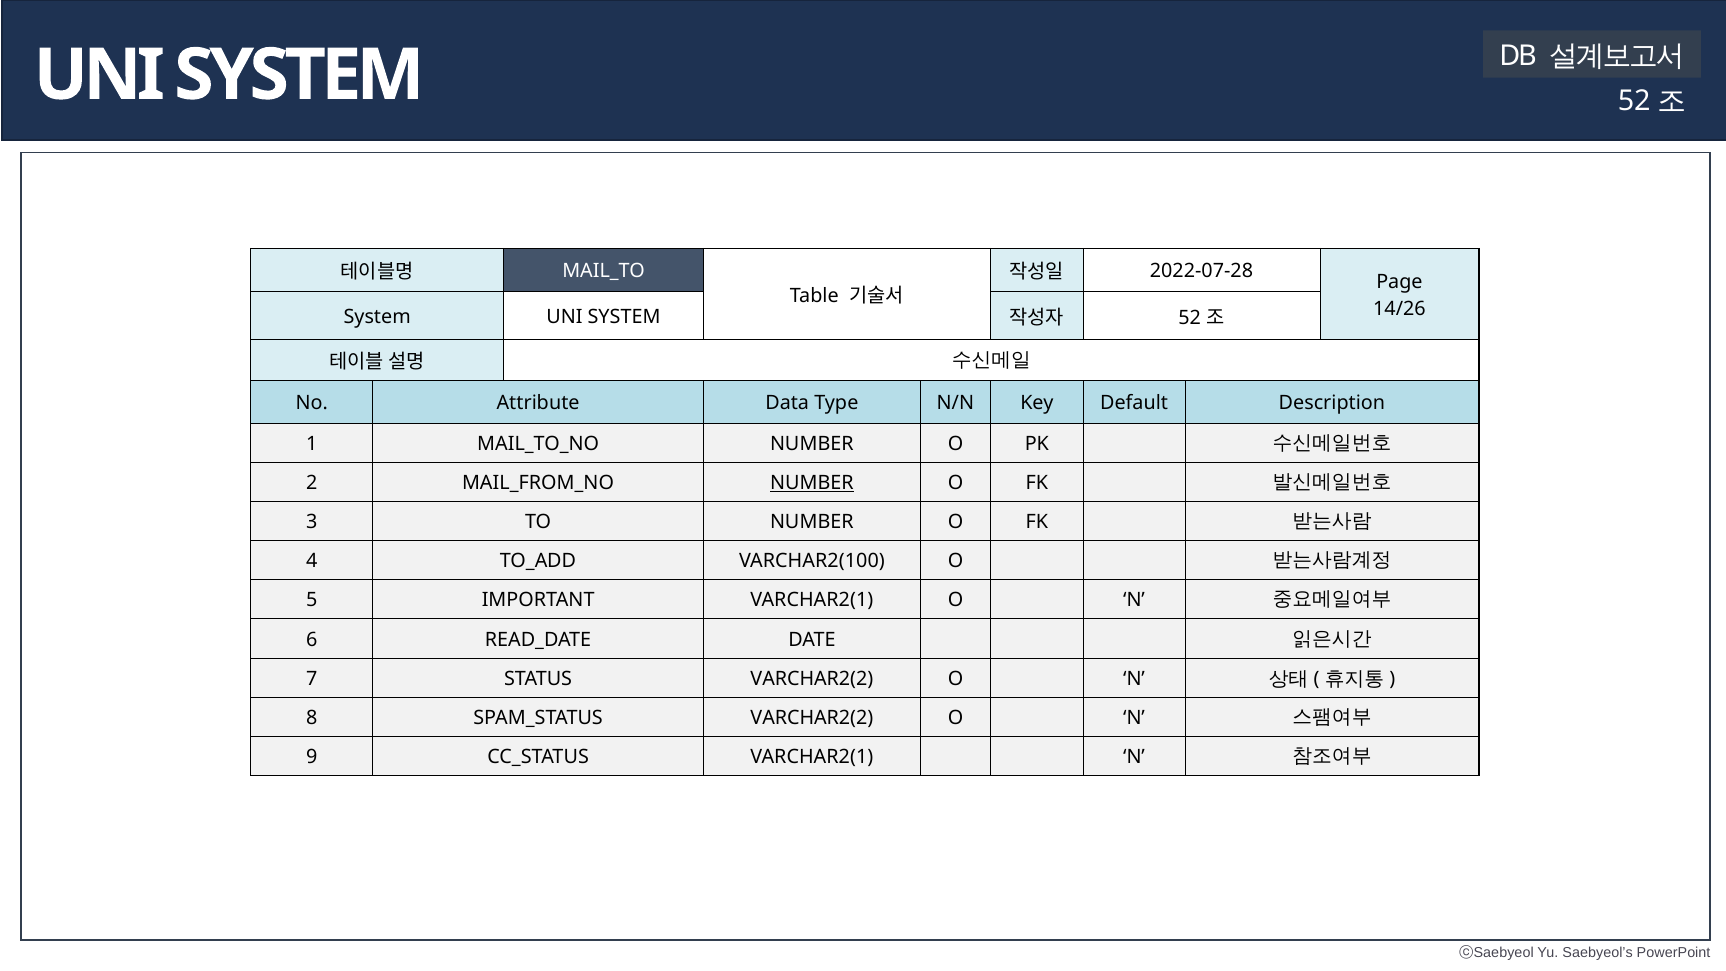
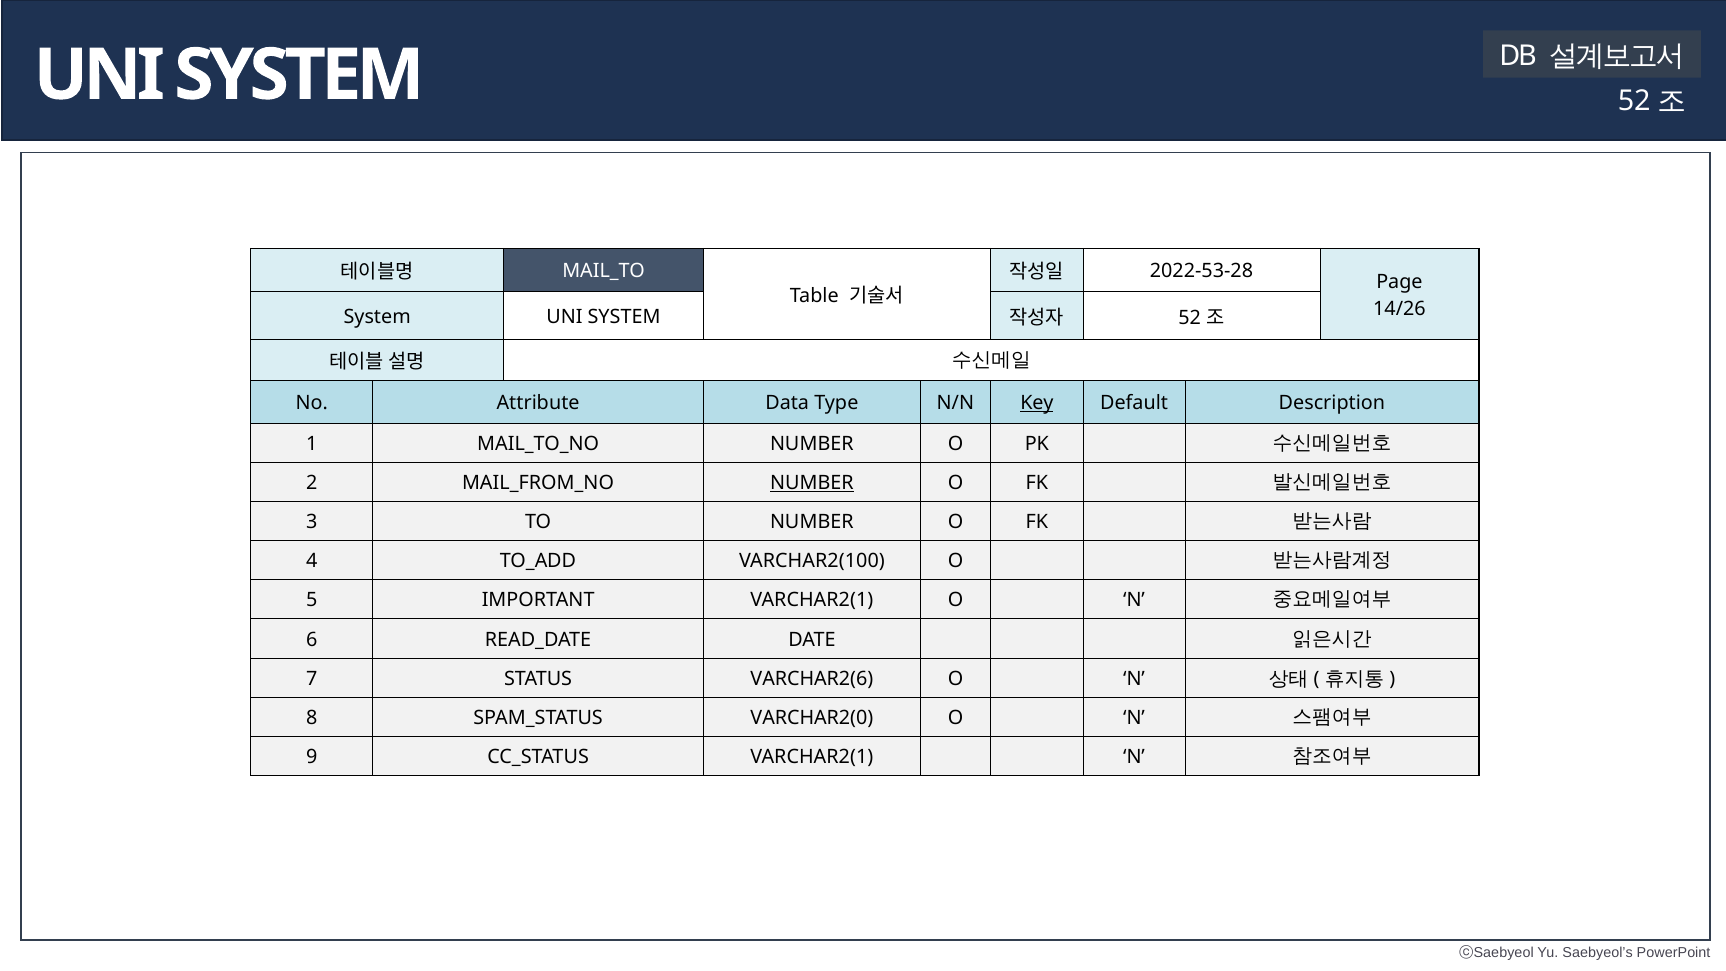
2022-07-28: 2022-07-28 -> 2022-53-28
Key underline: none -> present
STATUS VARCHAR2(2: VARCHAR2(2 -> VARCHAR2(6
VARCHAR2(2 at (812, 718): VARCHAR2(2 -> VARCHAR2(0
